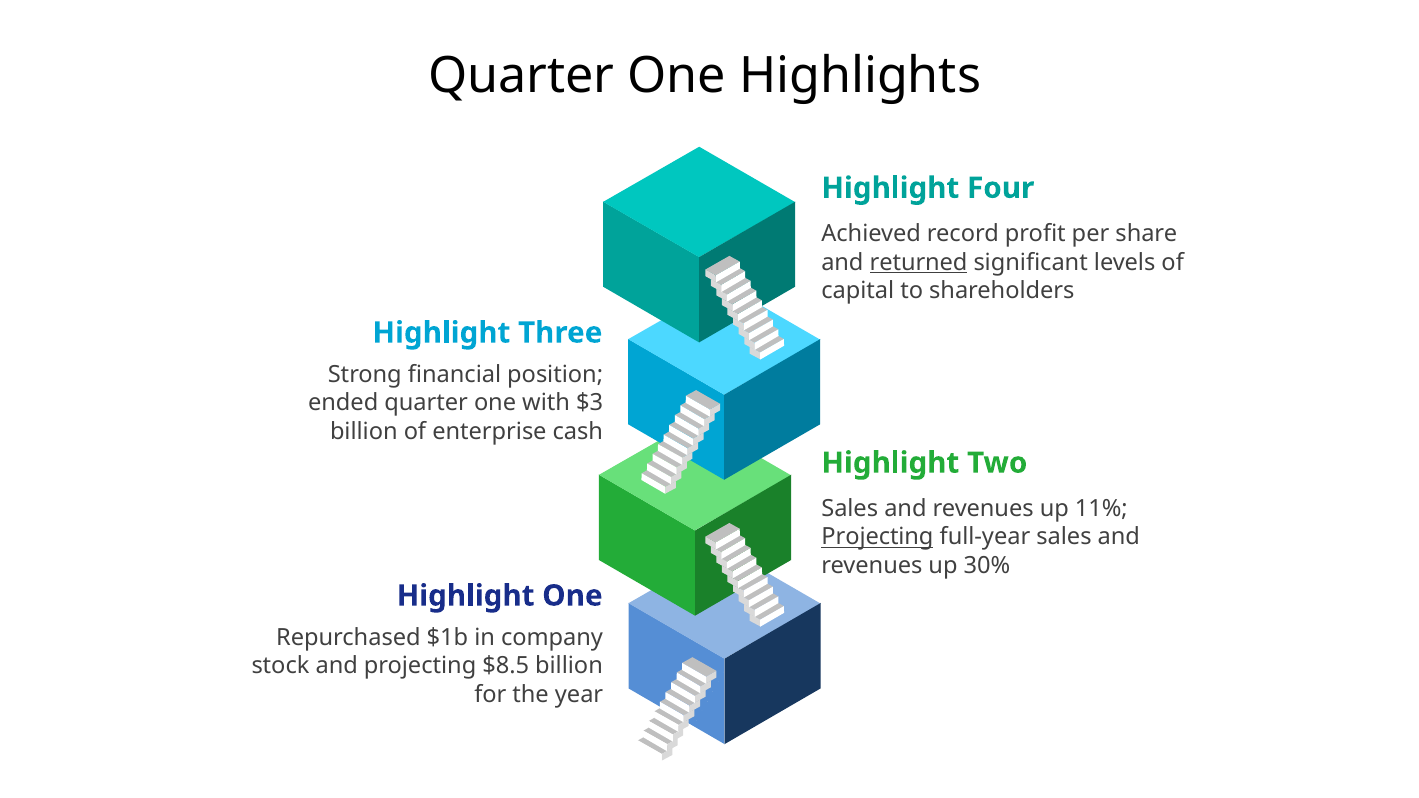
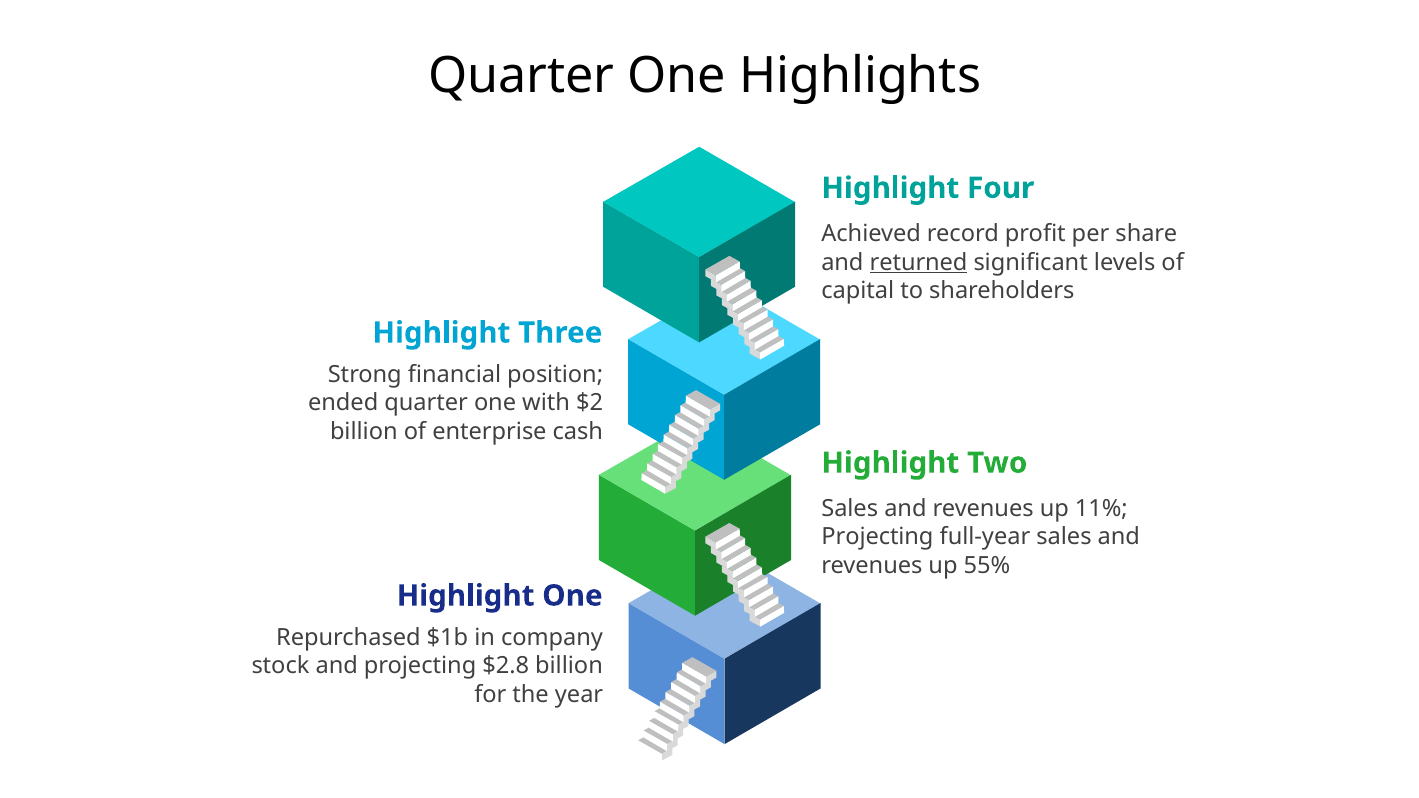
$3: $3 -> $2
Projecting at (877, 537) underline: present -> none
30%: 30% -> 55%
$8.5: $8.5 -> $2.8
